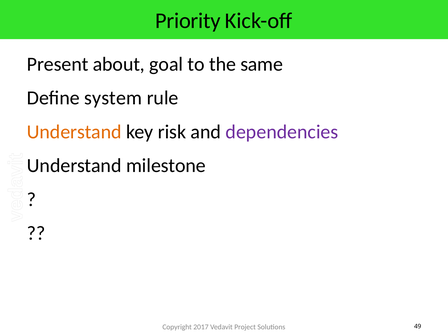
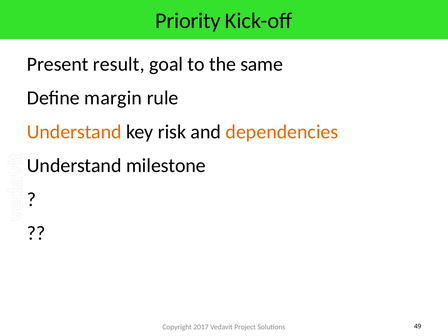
about: about -> result
system: system -> margin
dependencies colour: purple -> orange
